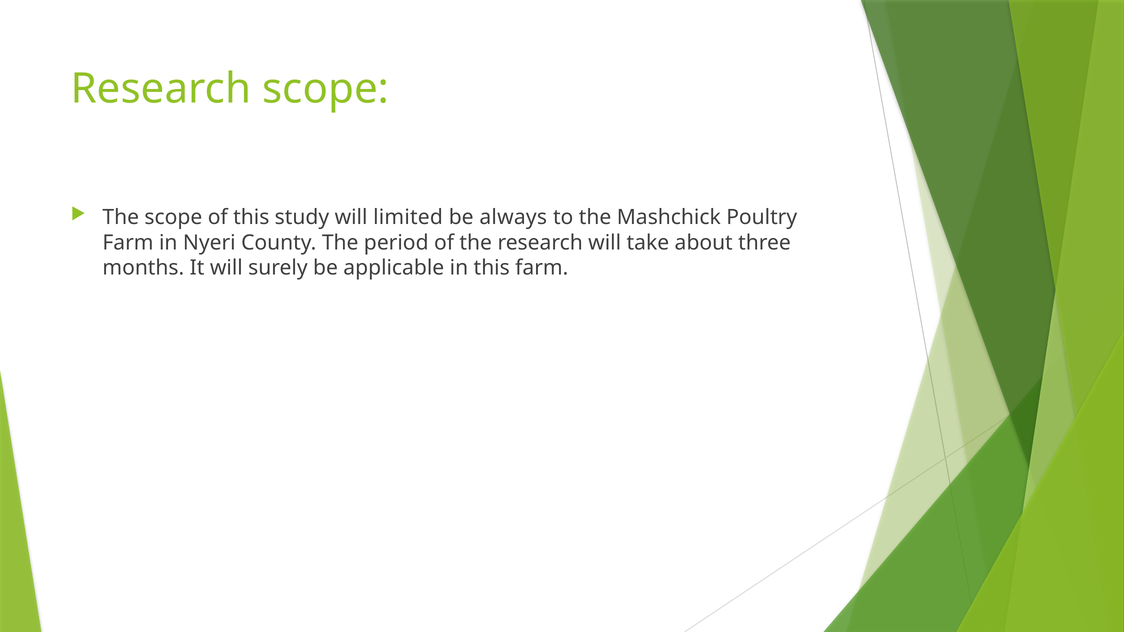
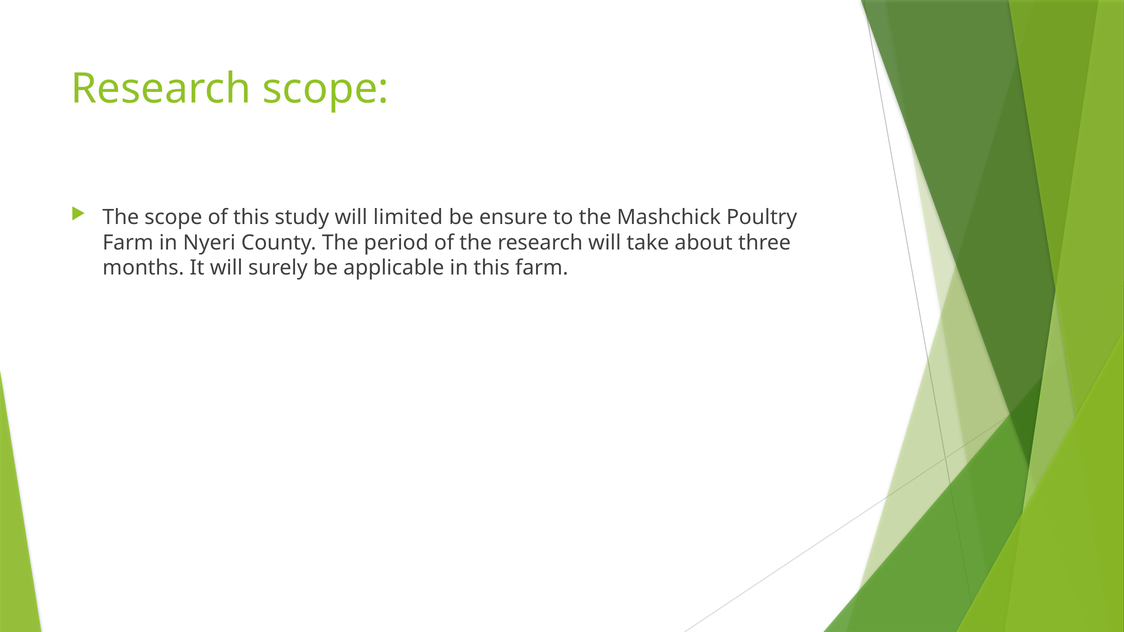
always: always -> ensure
